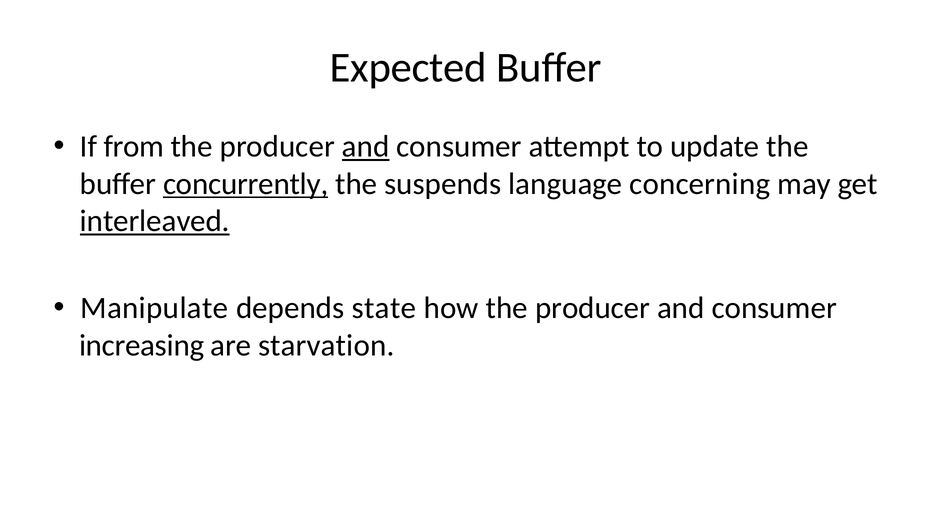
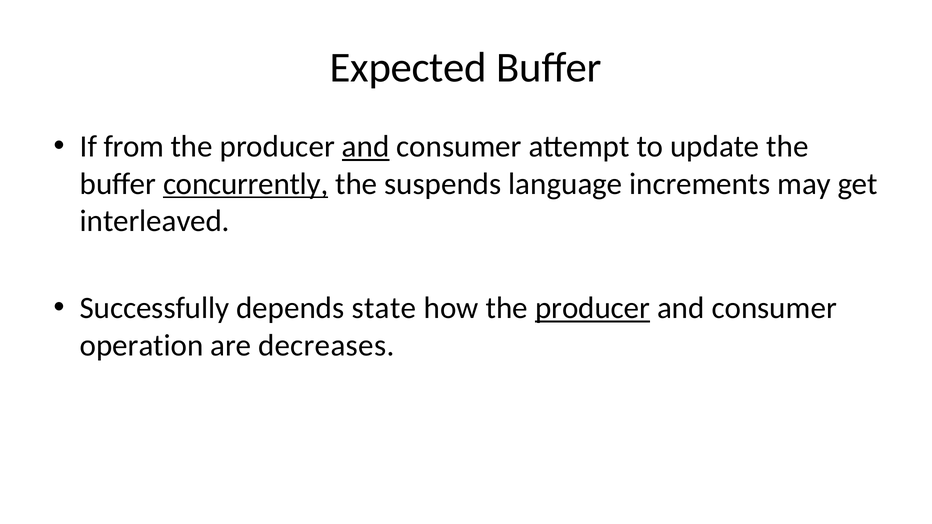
concerning: concerning -> increments
interleaved underline: present -> none
Manipulate: Manipulate -> Successfully
producer at (593, 308) underline: none -> present
increasing: increasing -> operation
starvation: starvation -> decreases
